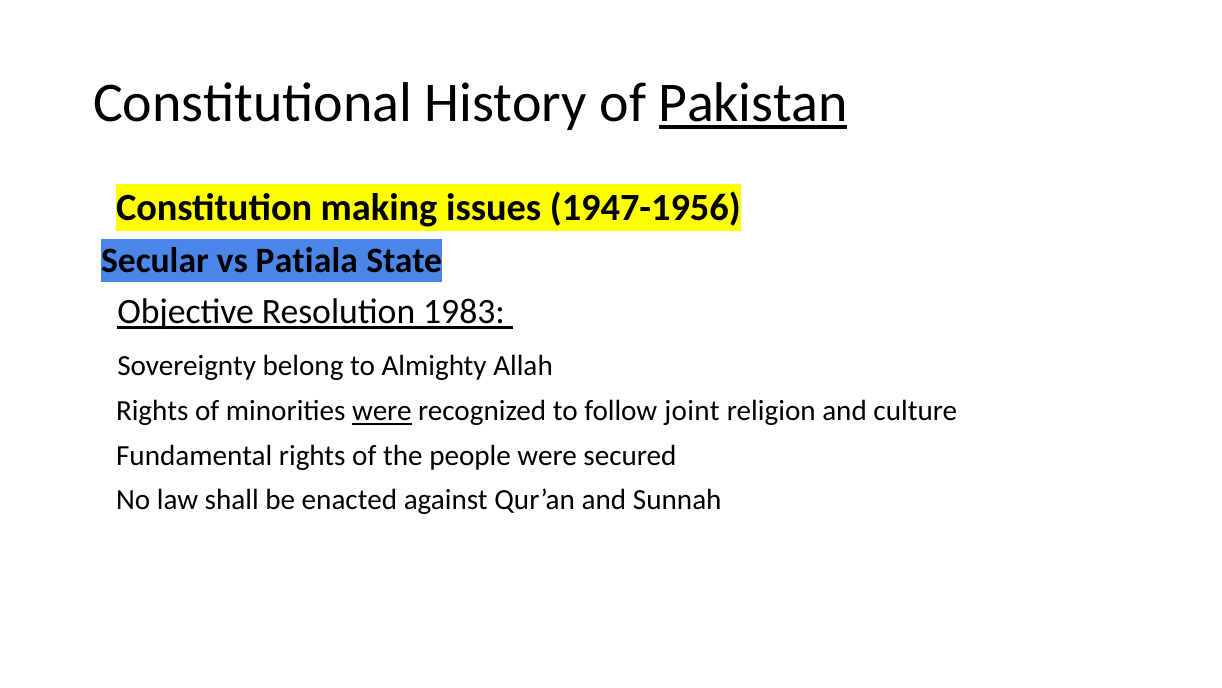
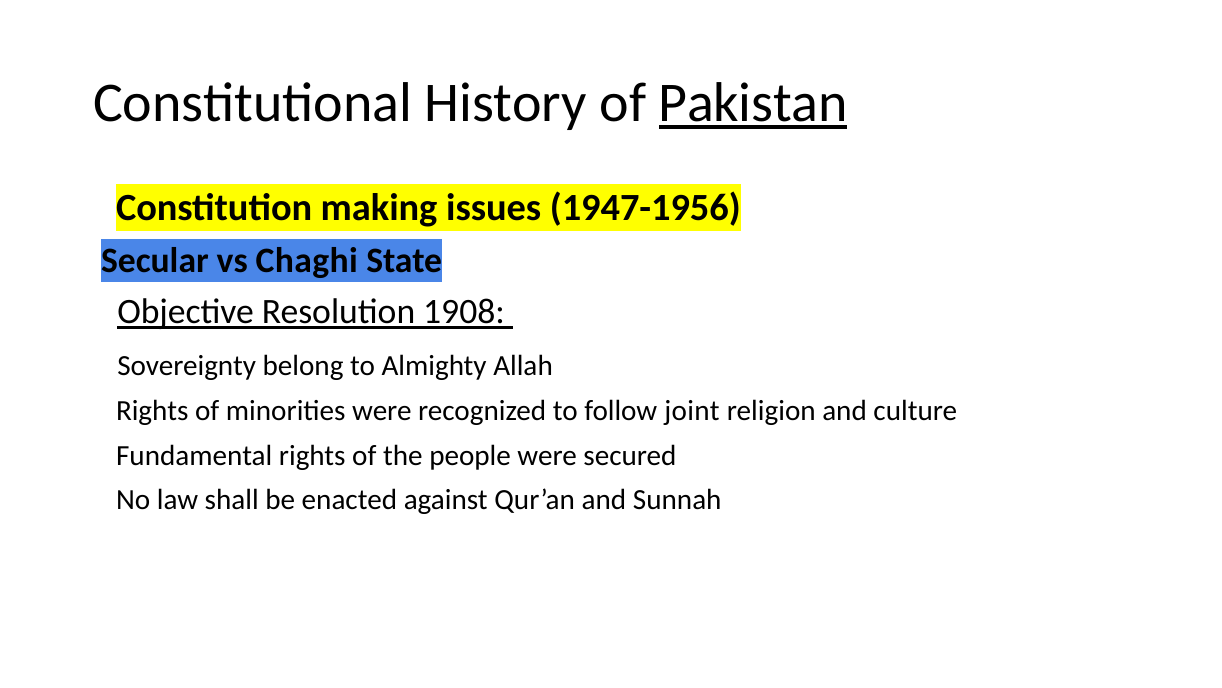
Patiala: Patiala -> Chaghi
1983: 1983 -> 1908
were at (382, 411) underline: present -> none
